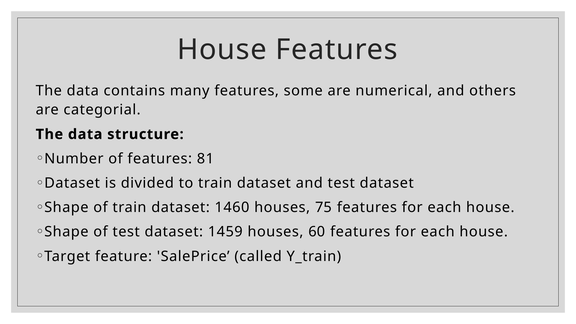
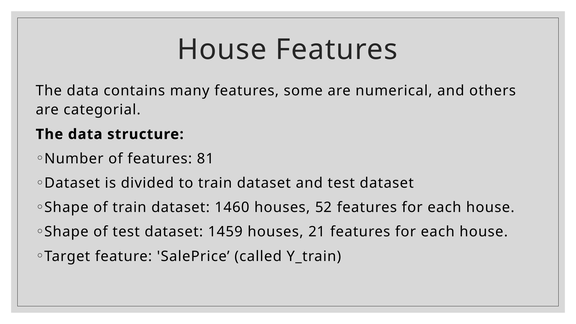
75: 75 -> 52
60: 60 -> 21
